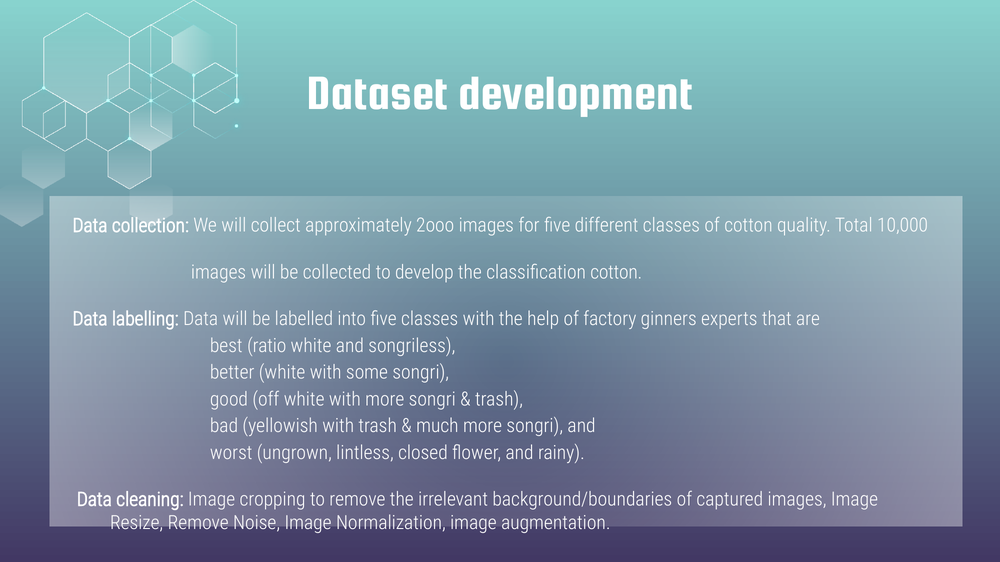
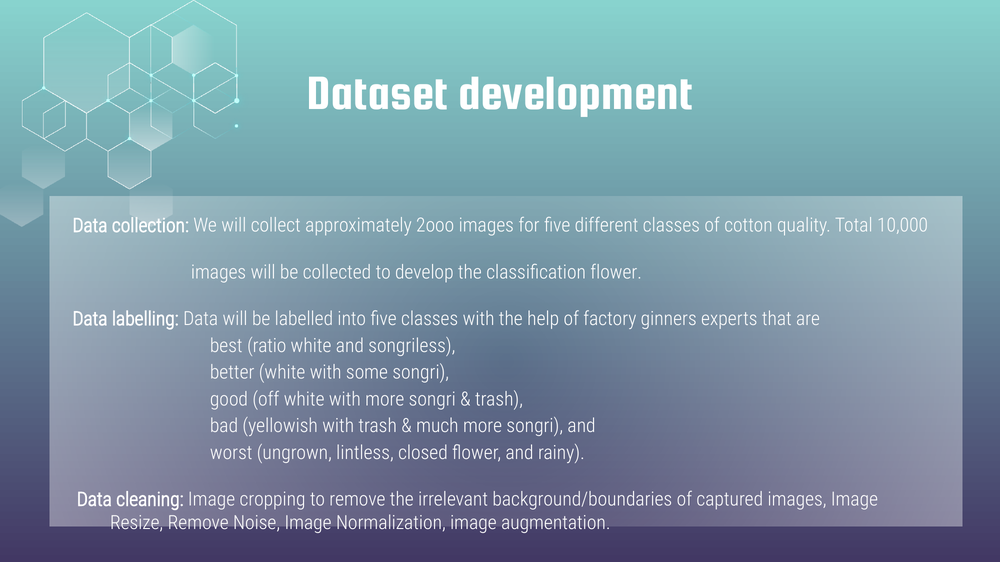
classification cotton: cotton -> flower
